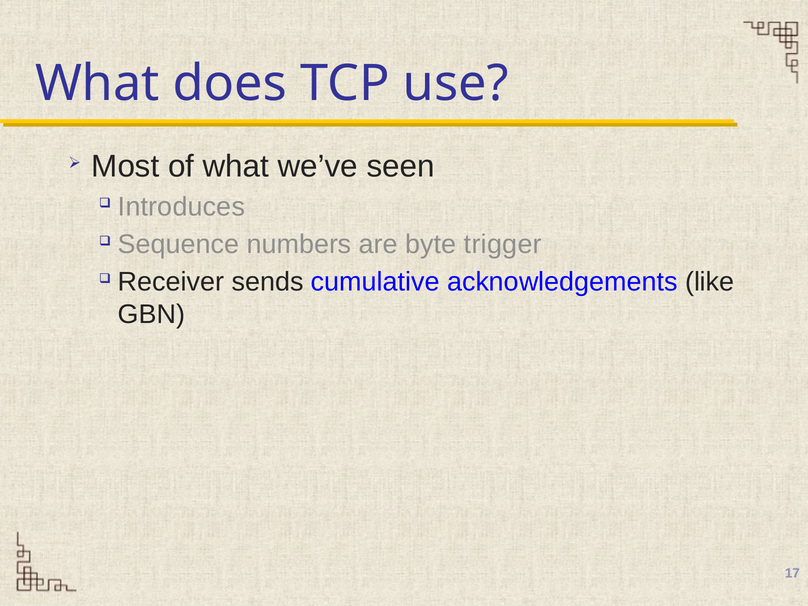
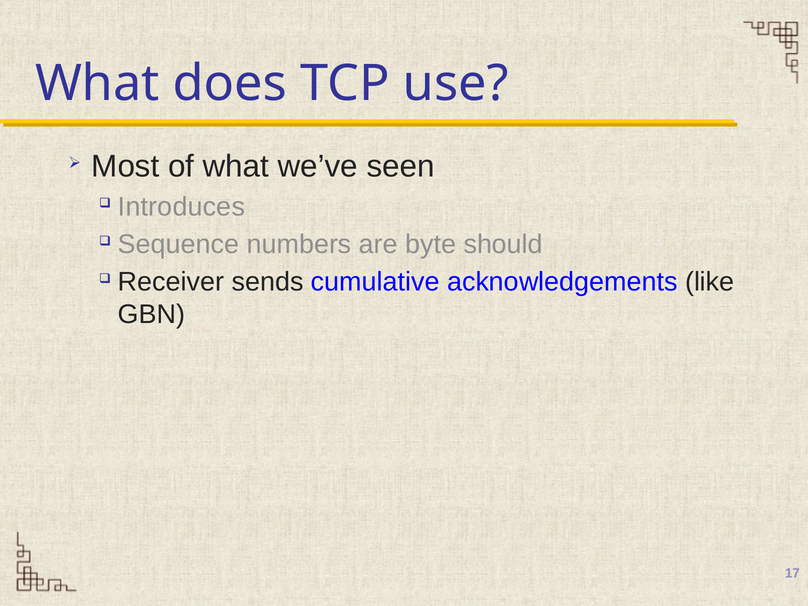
trigger: trigger -> should
